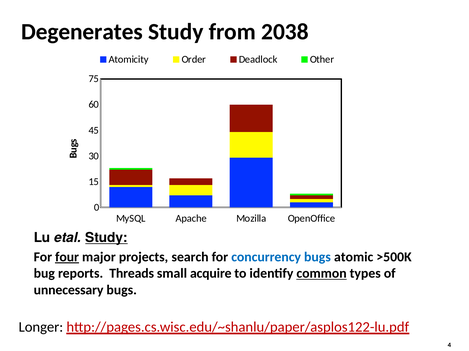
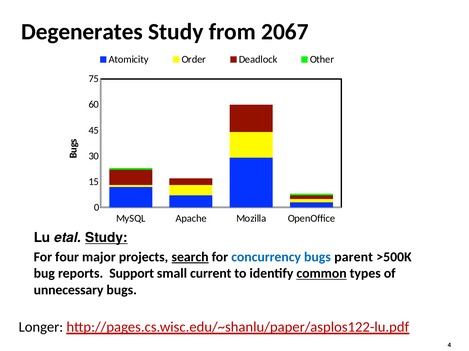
2038: 2038 -> 2067
four underline: present -> none
search underline: none -> present
atomic: atomic -> parent
Threads: Threads -> Support
acquire: acquire -> current
